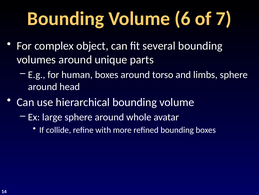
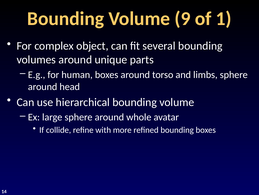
6: 6 -> 9
7: 7 -> 1
